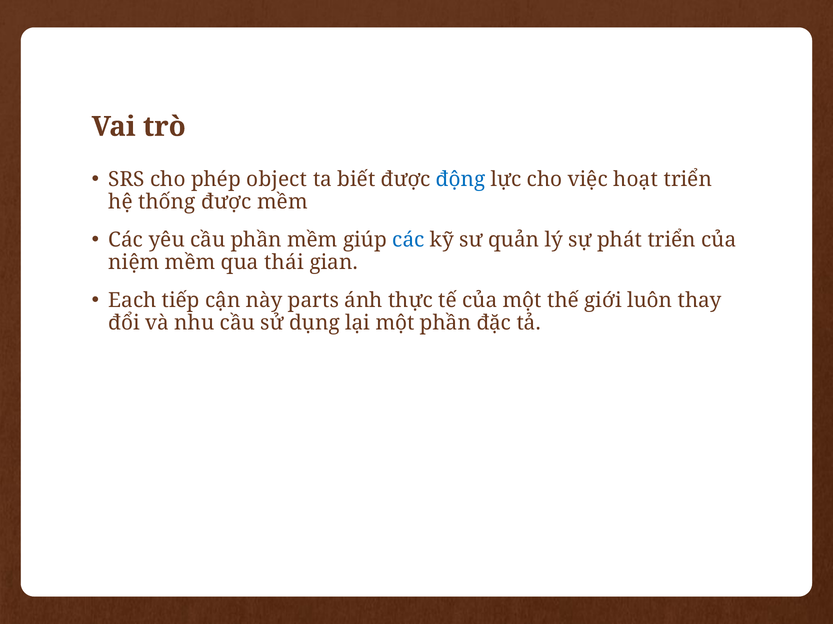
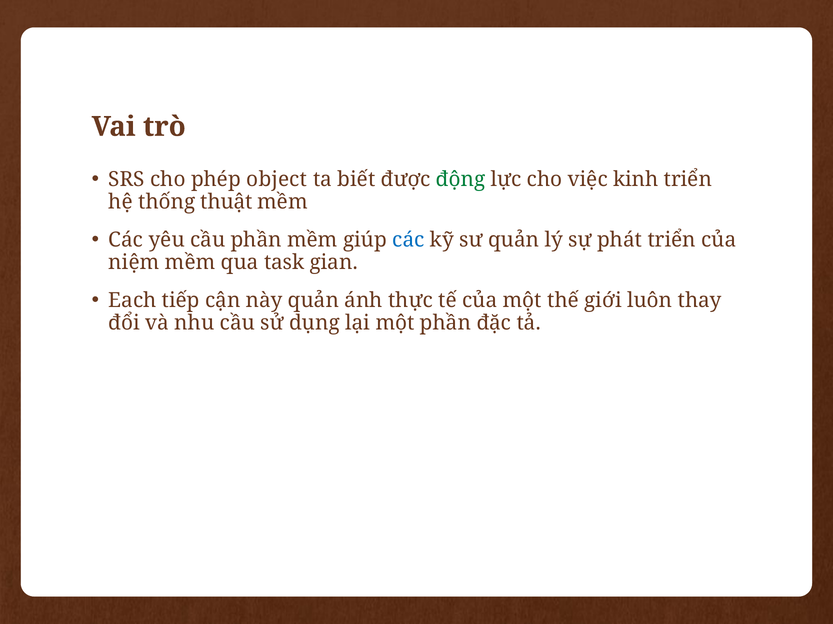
động colour: blue -> green
hoạt: hoạt -> kinh
thống được: được -> thuật
thái: thái -> task
này parts: parts -> quản
